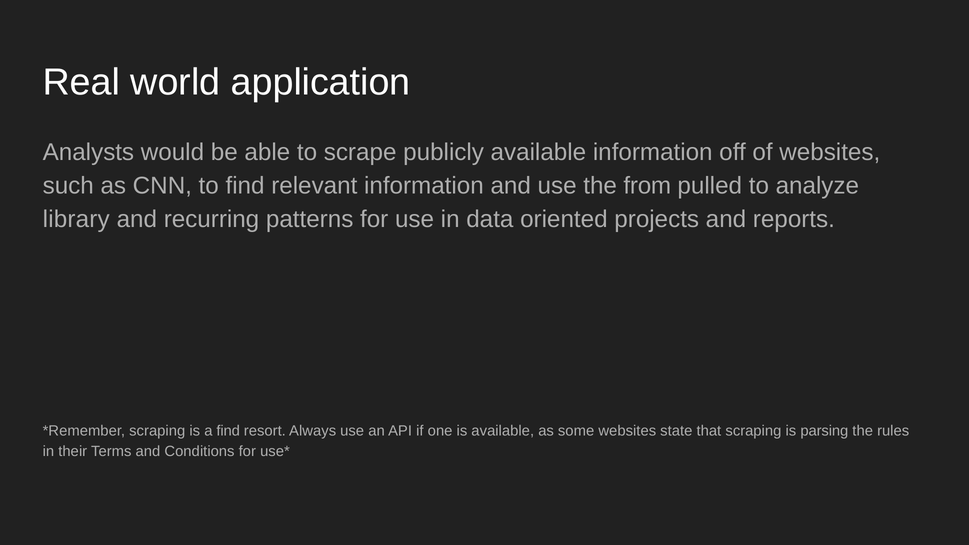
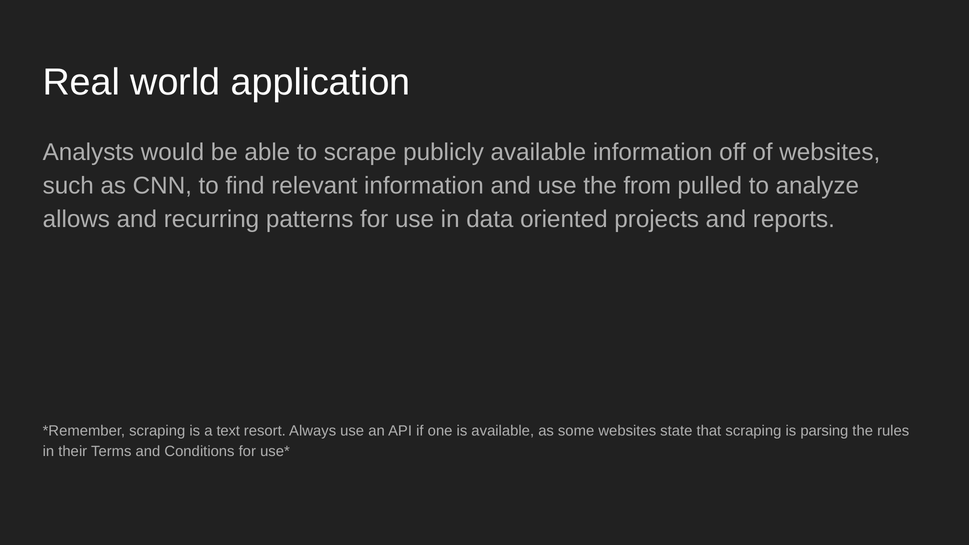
library: library -> allows
a find: find -> text
